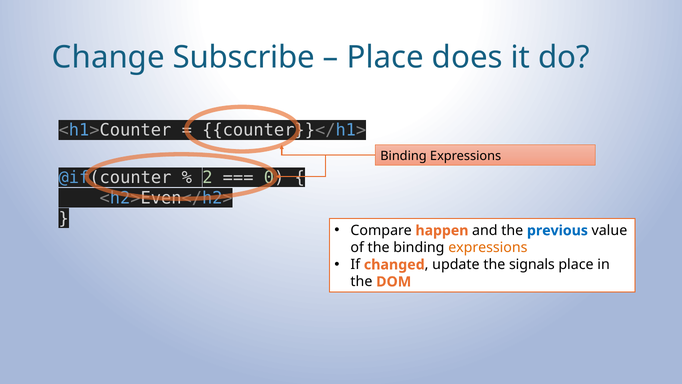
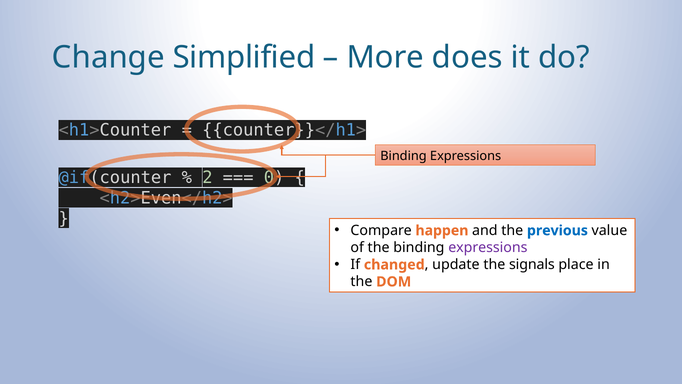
Subscribe: Subscribe -> Simplified
Place at (385, 57): Place -> More
expressions at (488, 247) colour: orange -> purple
